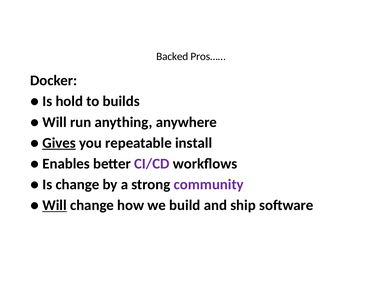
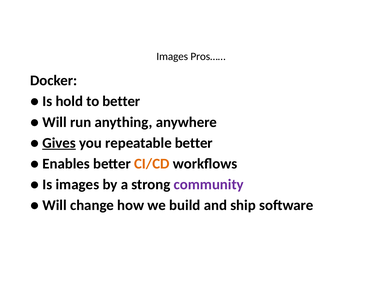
Backed at (172, 57): Backed -> Images
to builds: builds -> better
repeatable install: install -> better
CI/CD colour: purple -> orange
Is change: change -> images
Will at (55, 206) underline: present -> none
